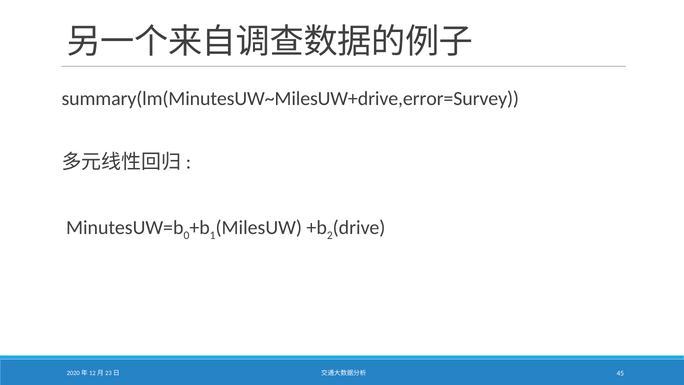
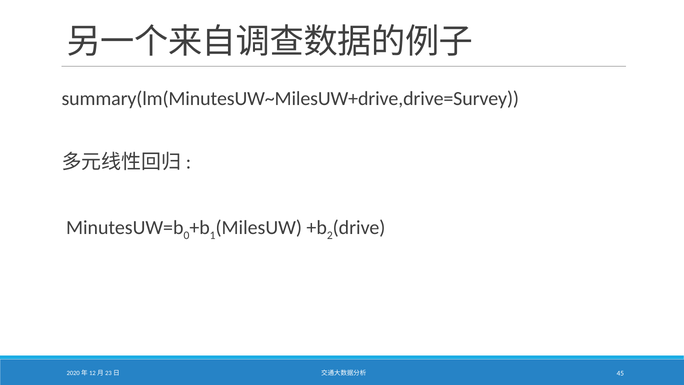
summary(lm(MinutesUW~MilesUW+drive,error=Survey: summary(lm(MinutesUW~MilesUW+drive,error=Survey -> summary(lm(MinutesUW~MilesUW+drive,drive=Survey
